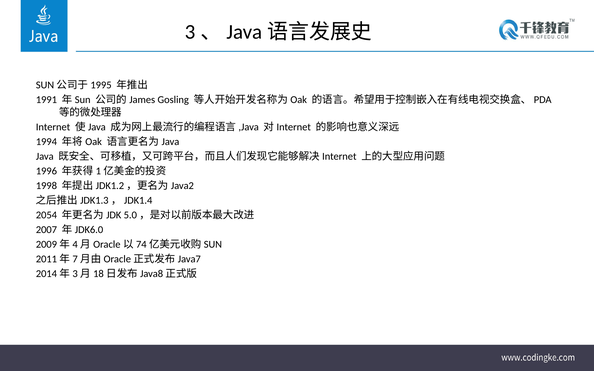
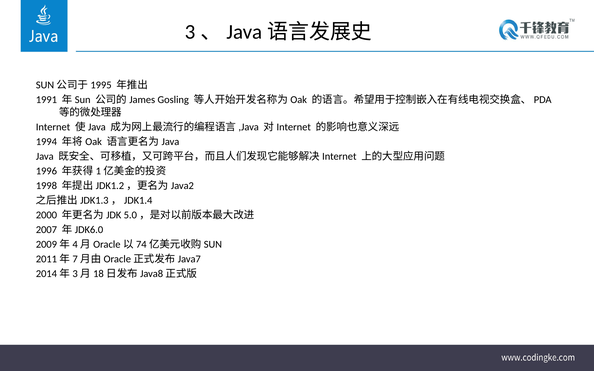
2054: 2054 -> 2000
